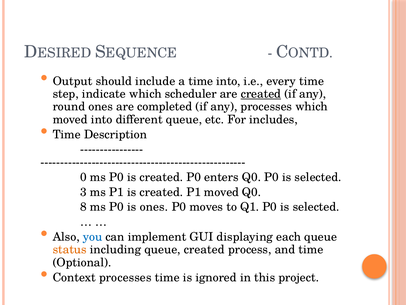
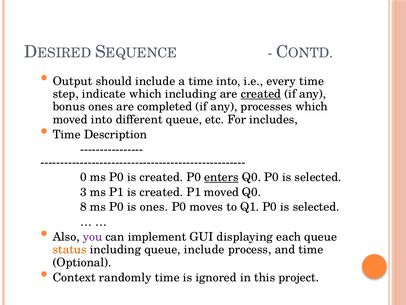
which scheduler: scheduler -> including
round: round -> bonus
enters underline: none -> present
you colour: blue -> purple
queue created: created -> include
Context processes: processes -> randomly
